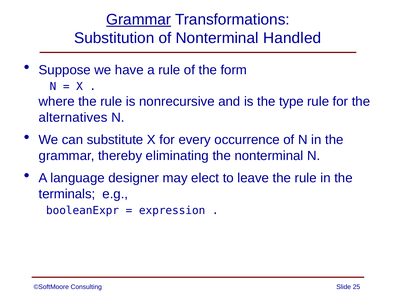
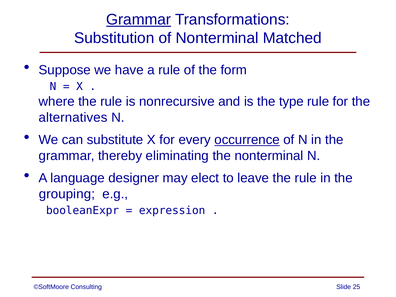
Handled: Handled -> Matched
occurrence underline: none -> present
terminals: terminals -> grouping
